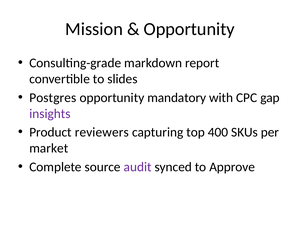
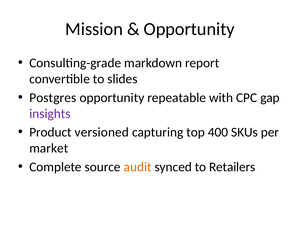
mandatory: mandatory -> repeatable
reviewers: reviewers -> versioned
audit colour: purple -> orange
Approve: Approve -> Retailers
